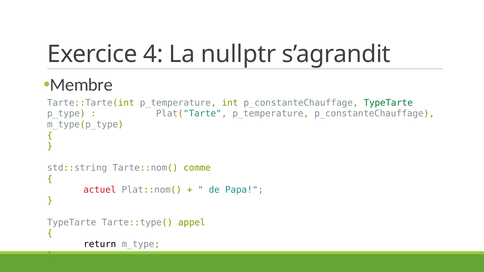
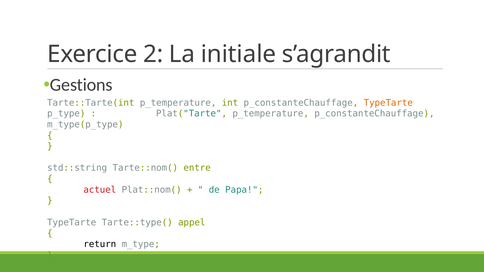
4: 4 -> 2
nullptr: nullptr -> initiale
Membre: Membre -> Gestions
TypeTarte at (388, 103) colour: green -> orange
comme: comme -> entre
